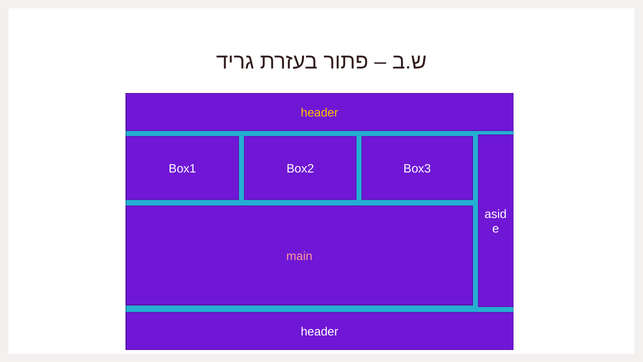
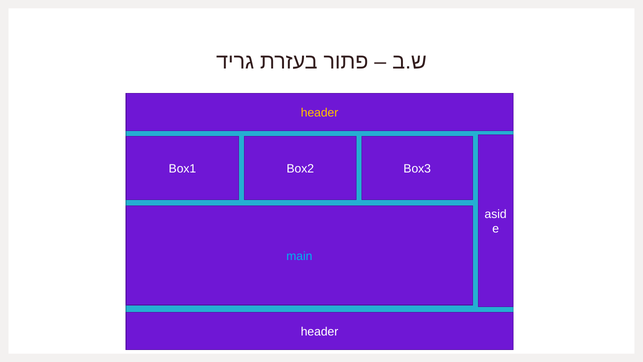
main colour: pink -> light blue
